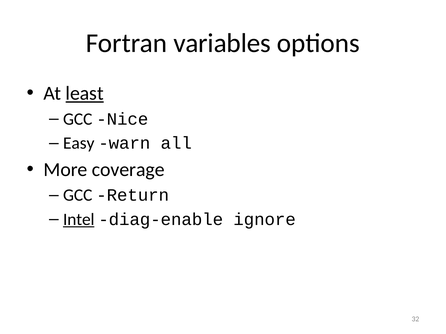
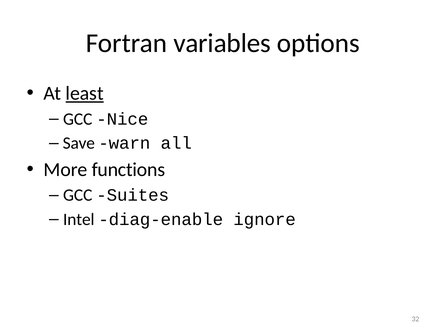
Easy: Easy -> Save
coverage: coverage -> functions
Return: Return -> Suites
Intel underline: present -> none
